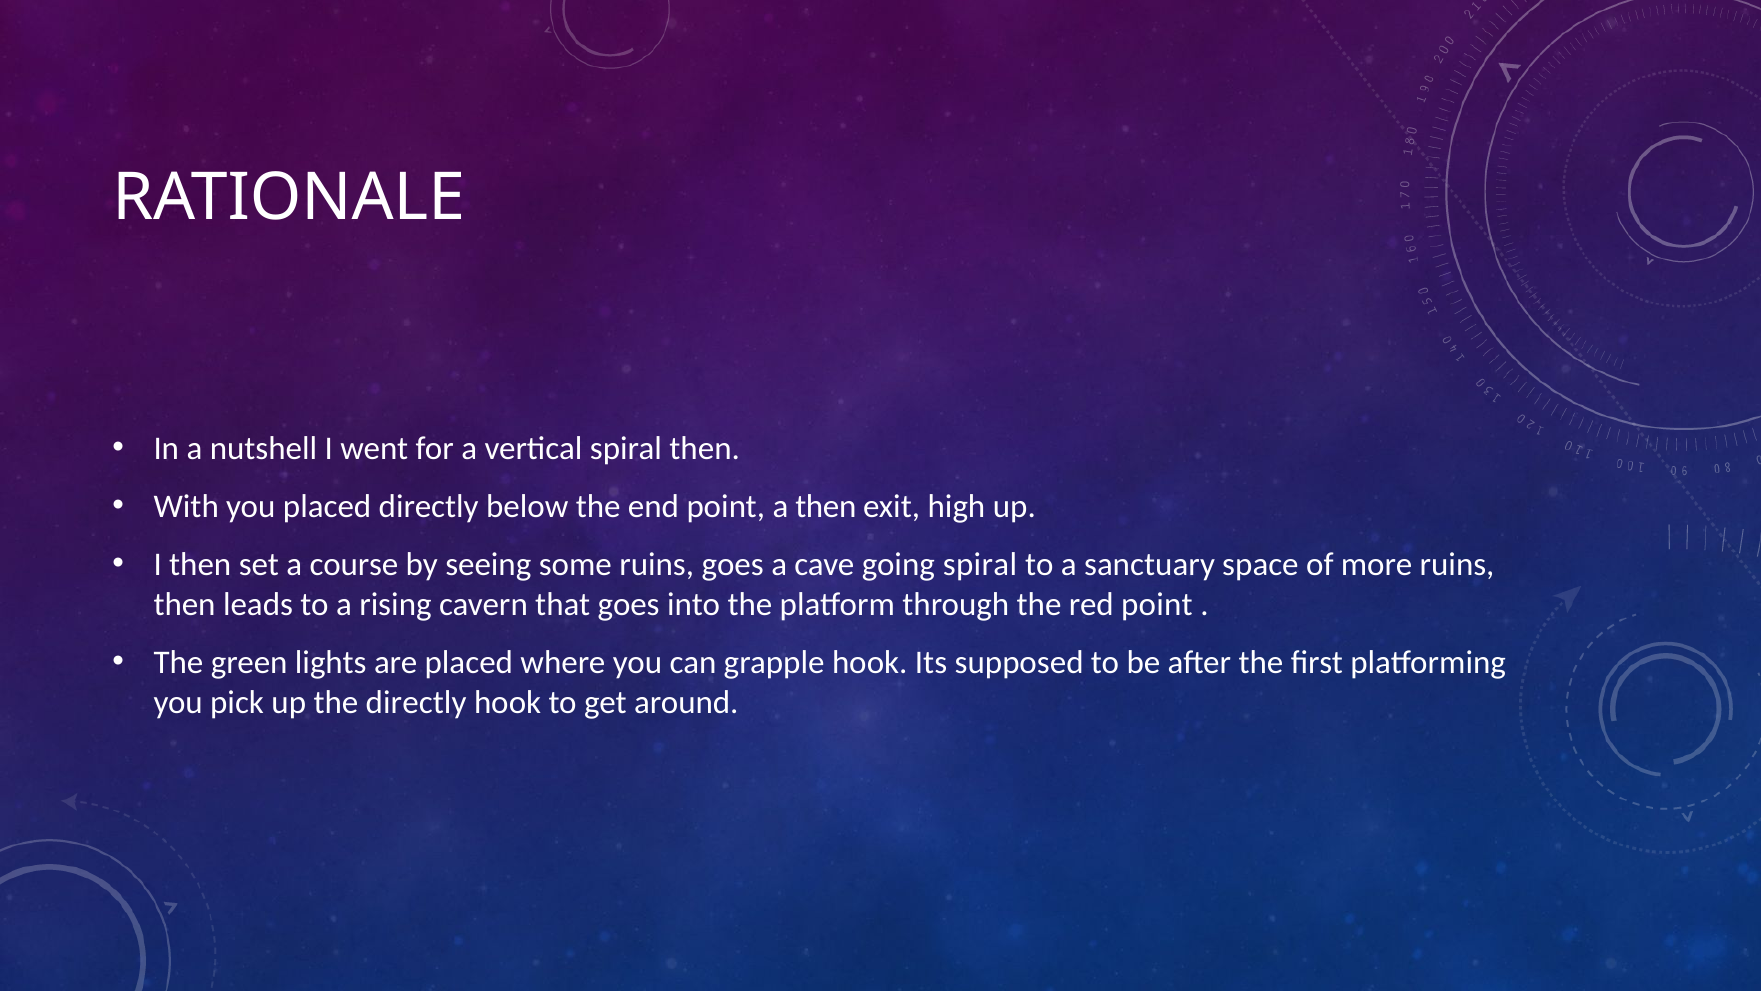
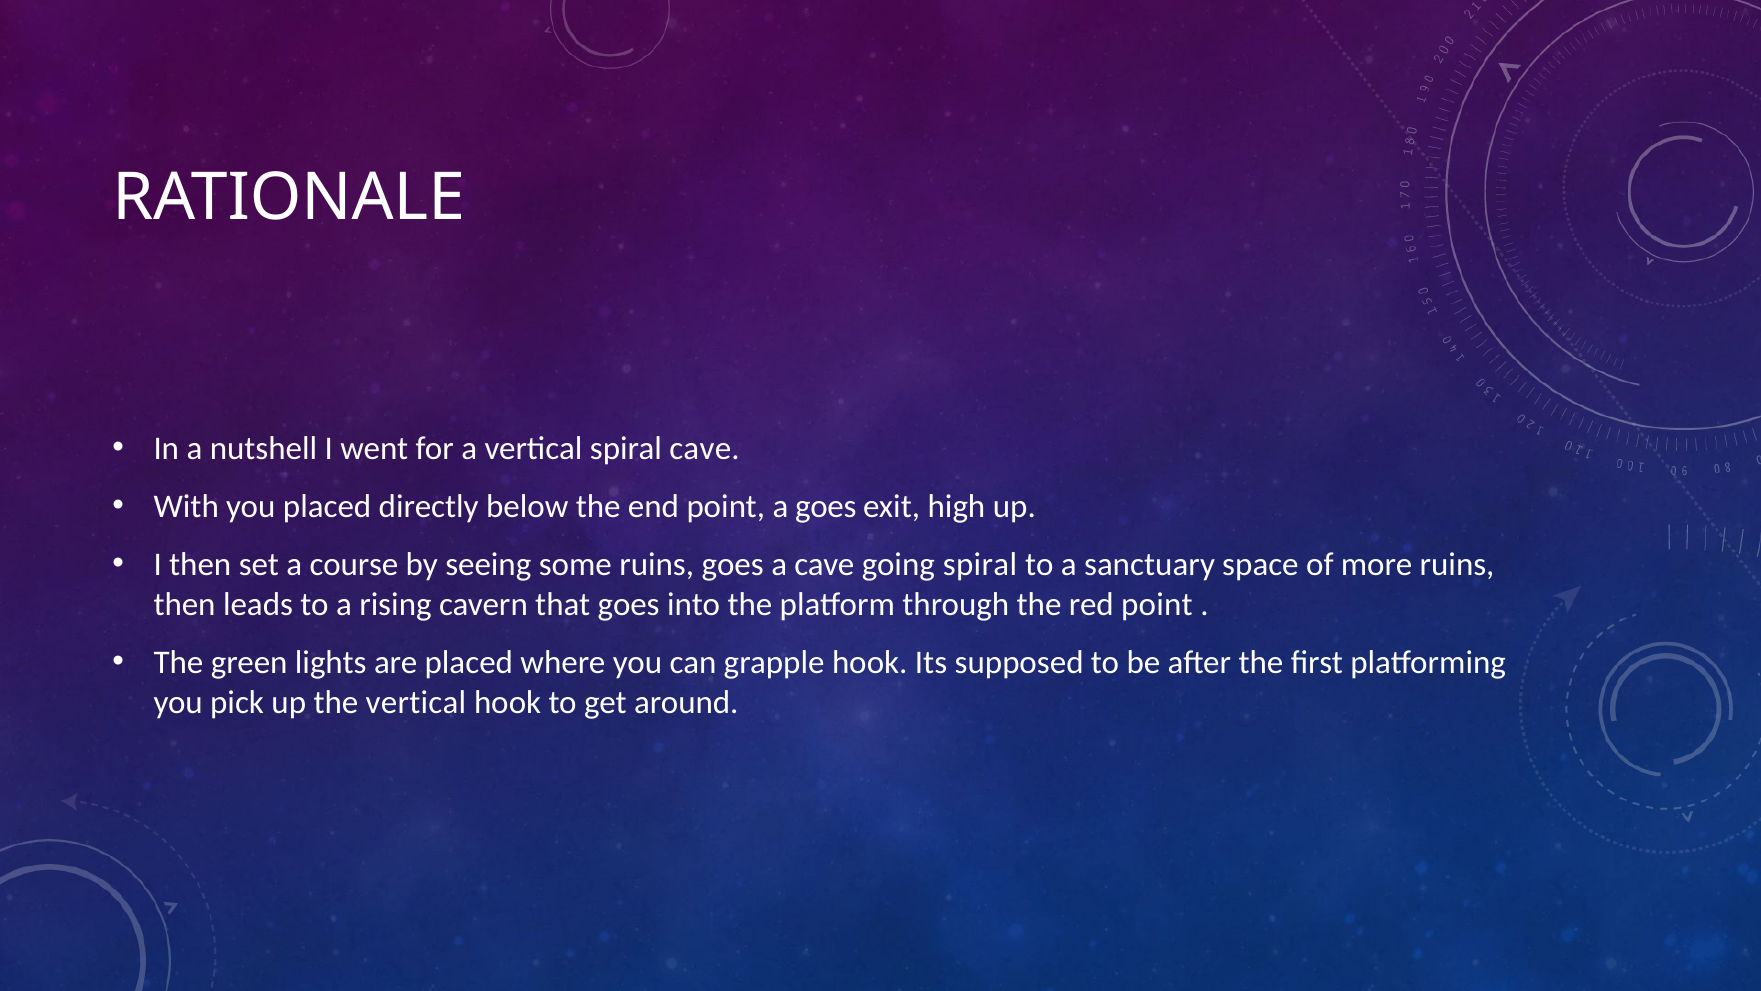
spiral then: then -> cave
a then: then -> goes
the directly: directly -> vertical
